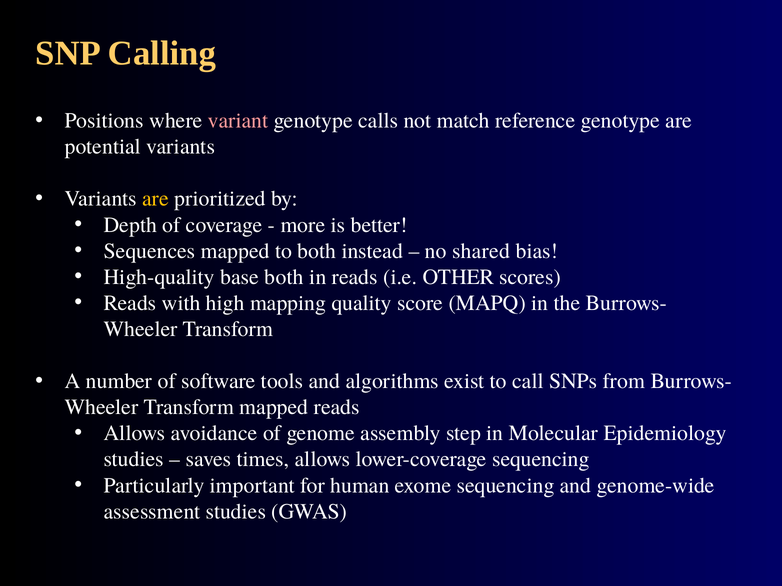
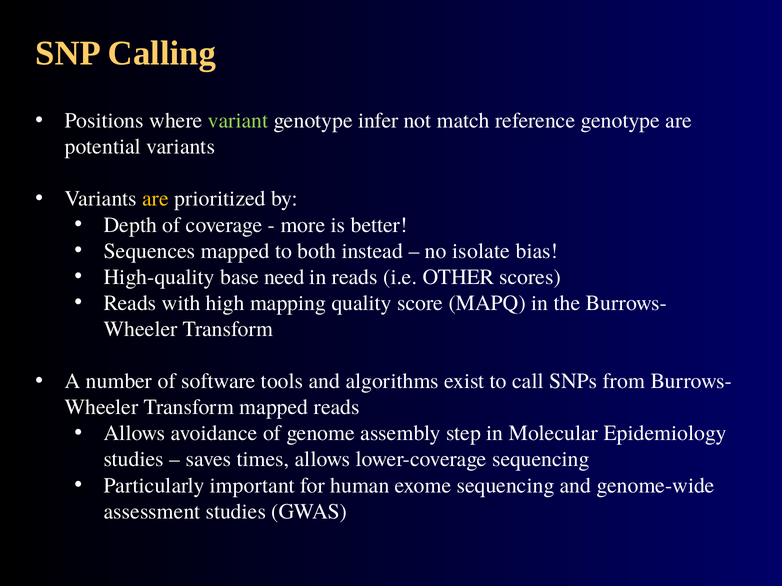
variant colour: pink -> light green
calls: calls -> infer
shared: shared -> isolate
base both: both -> need
